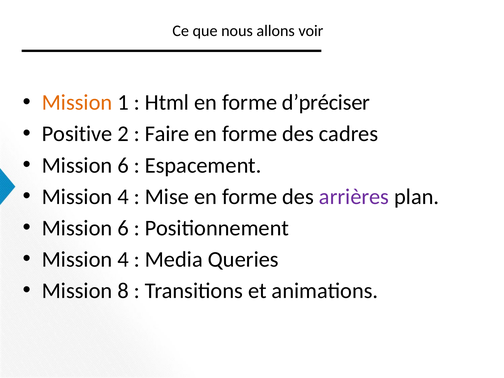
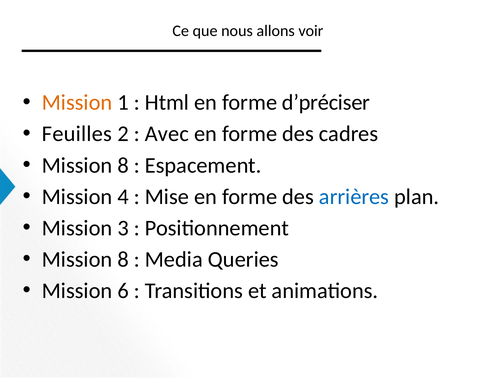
Positive: Positive -> Feuilles
Faire: Faire -> Avec
6 at (123, 165): 6 -> 8
arrières colour: purple -> blue
6 at (123, 228): 6 -> 3
4 at (123, 259): 4 -> 8
8: 8 -> 6
